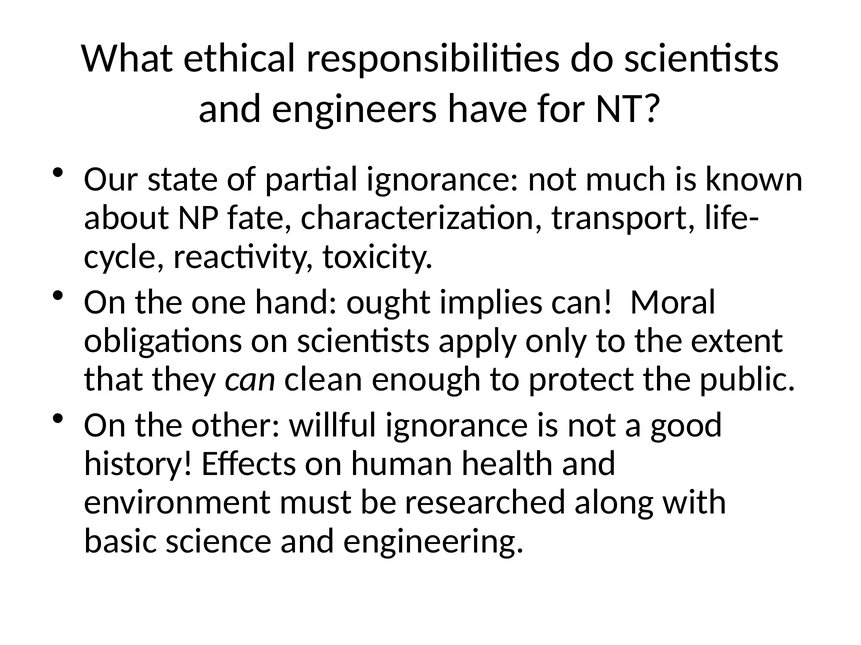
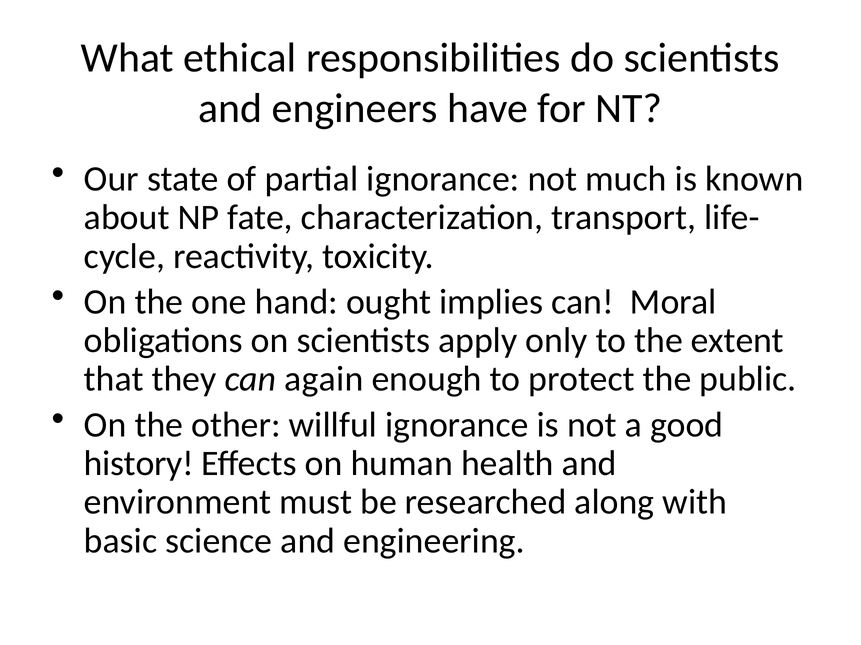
clean: clean -> again
